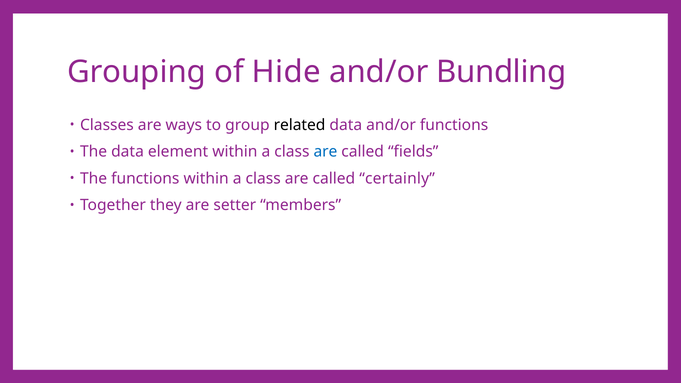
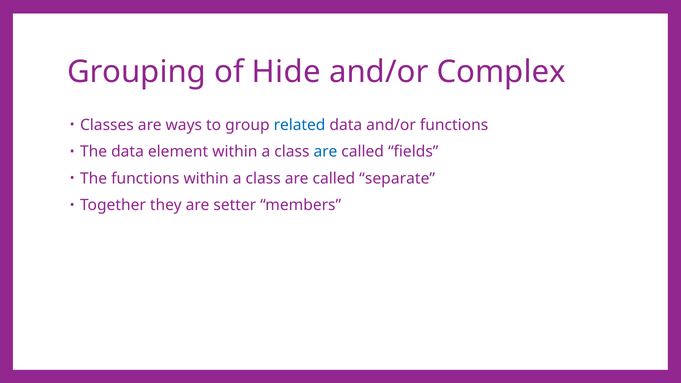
Bundling: Bundling -> Complex
related colour: black -> blue
certainly: certainly -> separate
